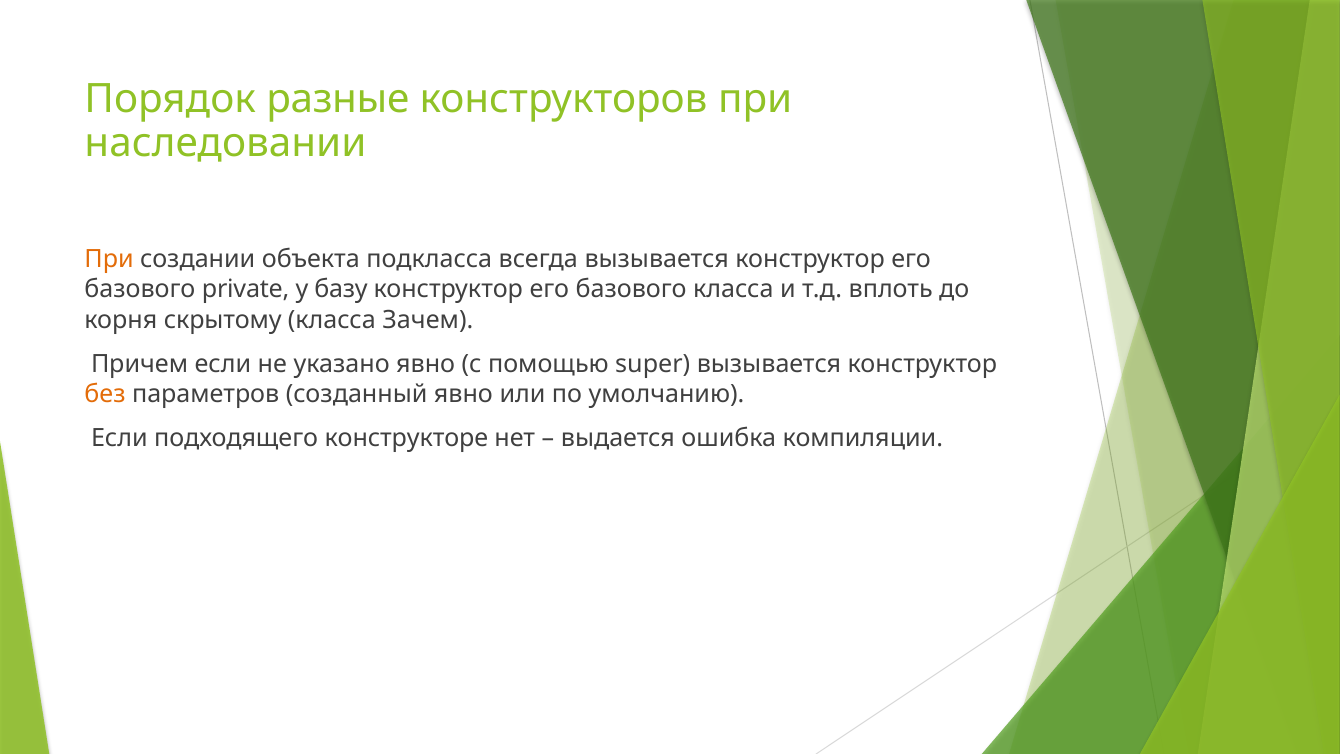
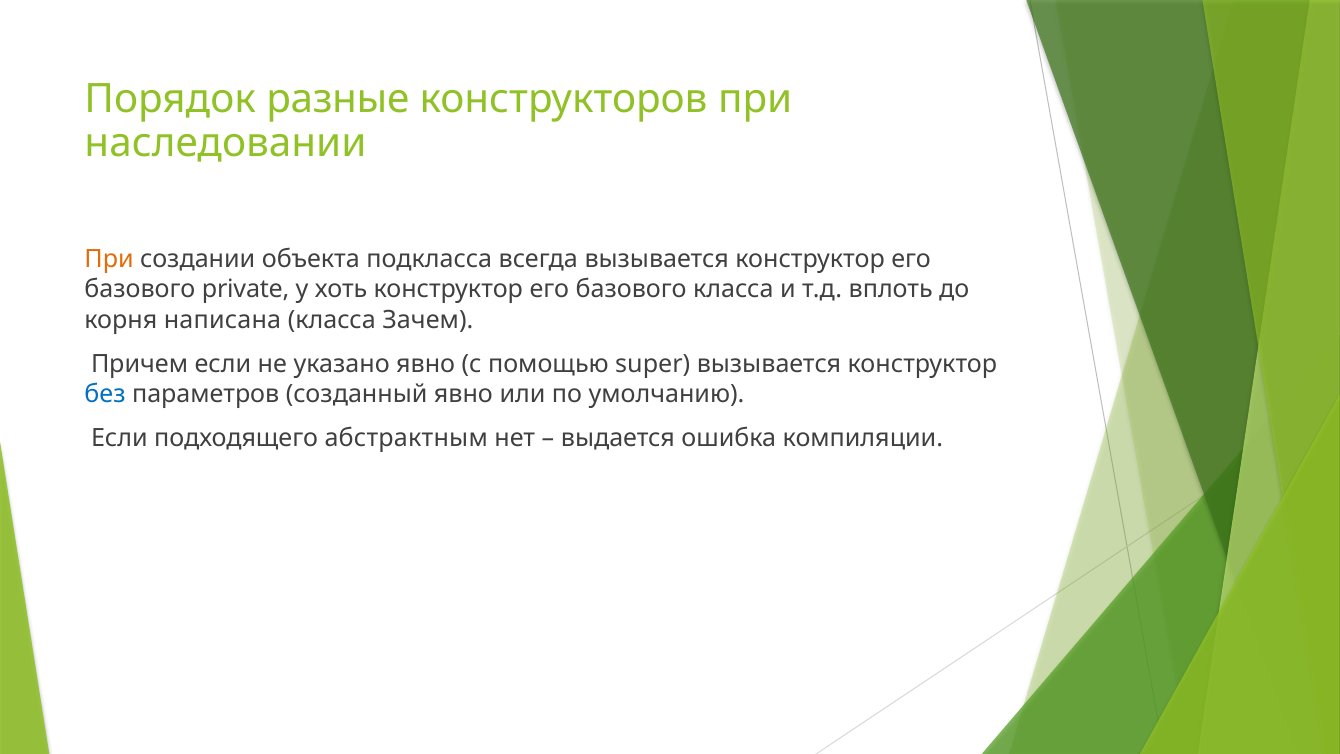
базу: базу -> хоть
скрытому: скрытому -> написана
без colour: orange -> blue
конструкторе: конструкторе -> абстрактным
